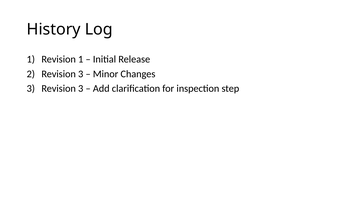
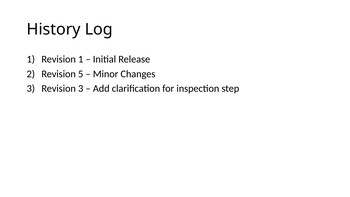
2 Revision 3: 3 -> 5
